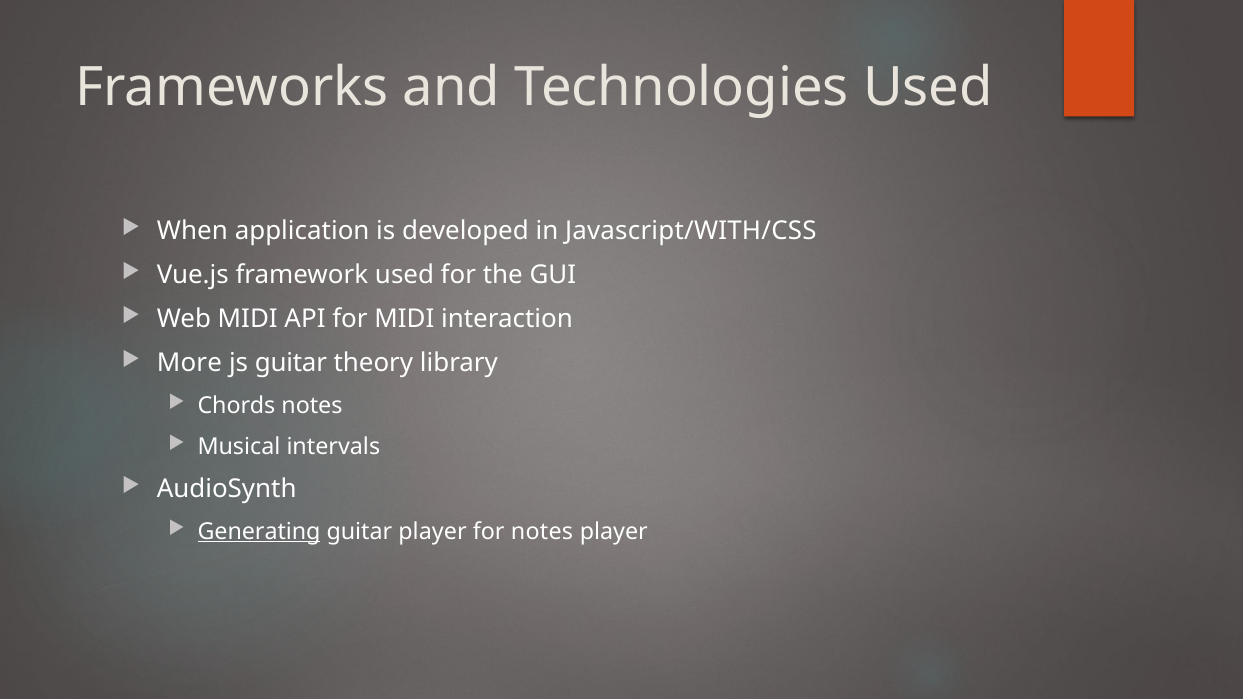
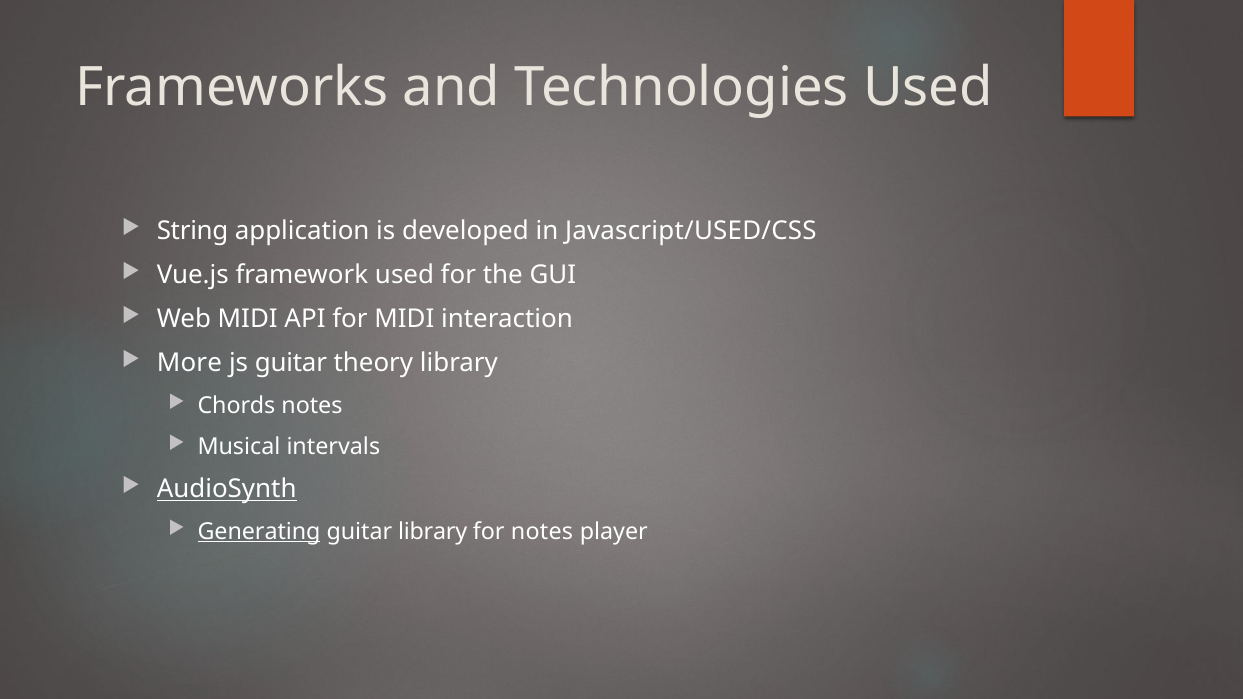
When: When -> String
Javascript/WITH/CSS: Javascript/WITH/CSS -> Javascript/USED/CSS
AudioSynth underline: none -> present
guitar player: player -> library
